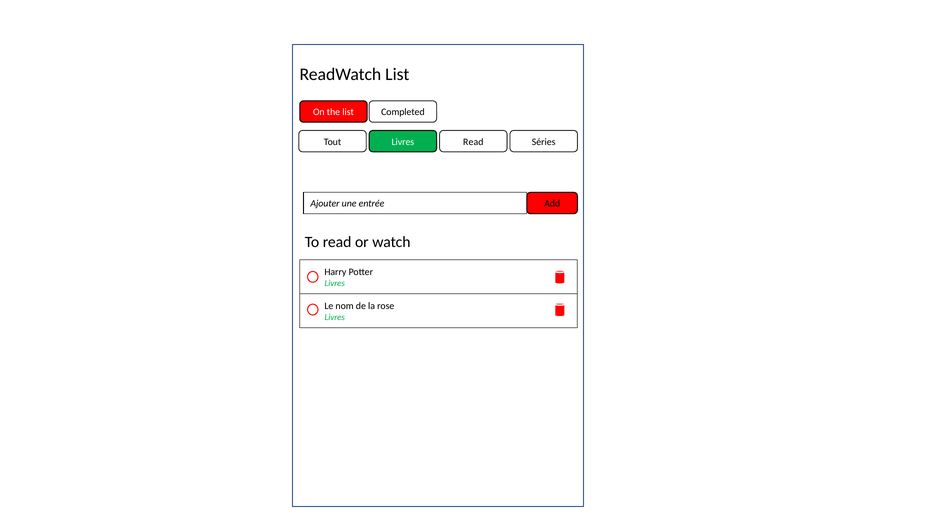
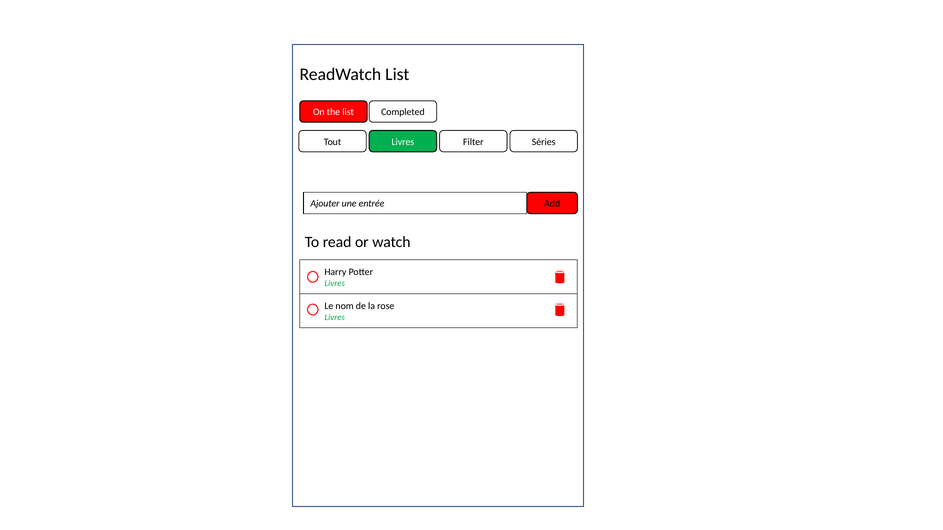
Livres Read: Read -> Filter
